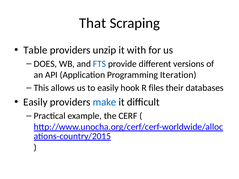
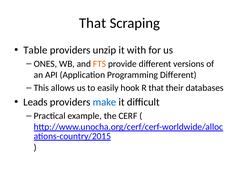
DOES: DOES -> ONES
FTS colour: blue -> orange
Programming Iteration: Iteration -> Different
R files: files -> that
Easily at (35, 102): Easily -> Leads
